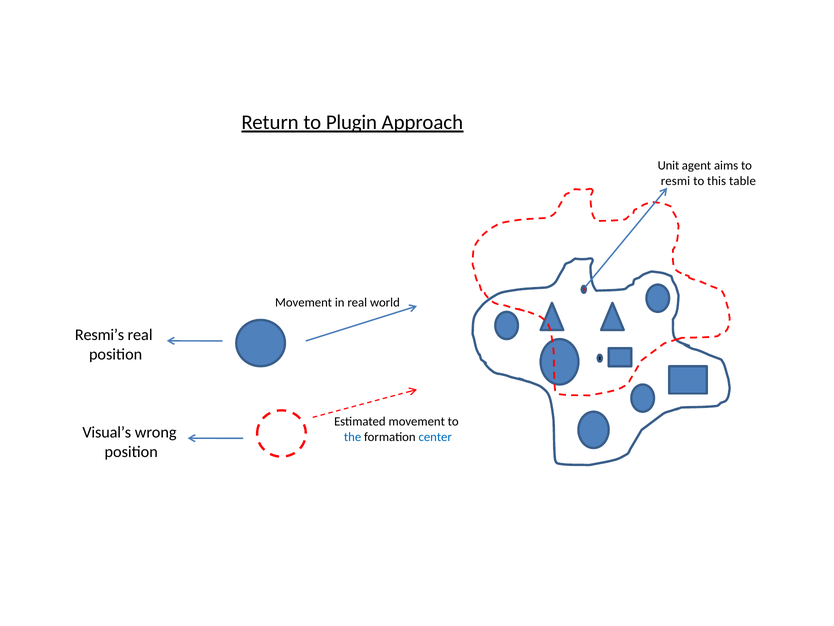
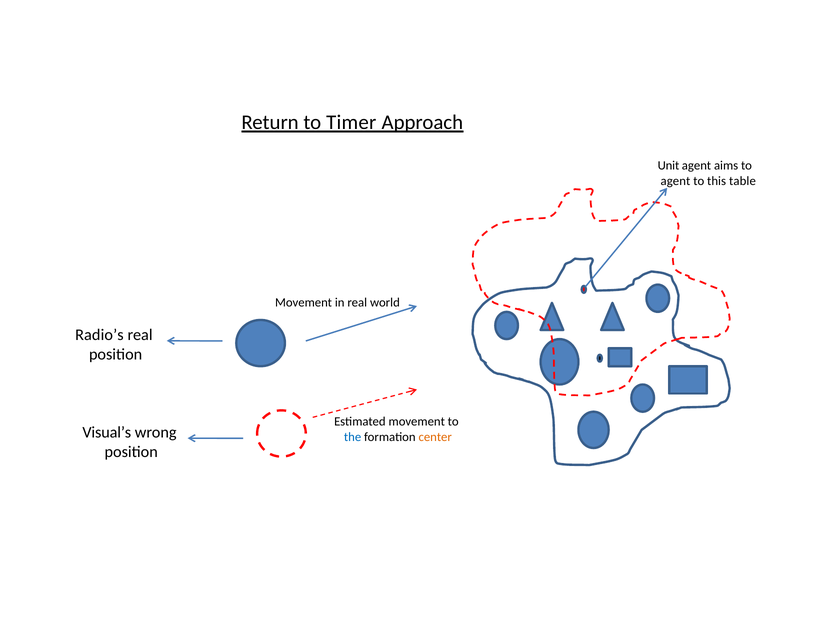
Plugin: Plugin -> Timer
resmi at (675, 181): resmi -> agent
Resmi’s: Resmi’s -> Radio’s
center colour: blue -> orange
